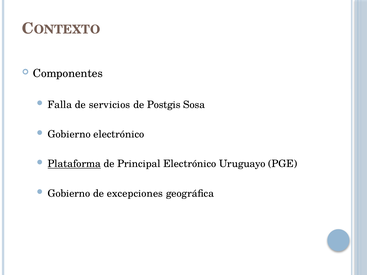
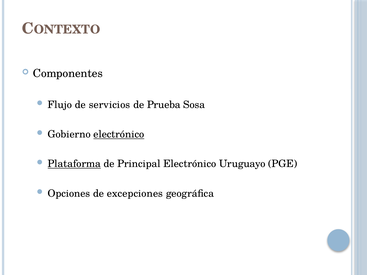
Falla: Falla -> Flujo
Postgis: Postgis -> Prueba
electrónico at (119, 134) underline: none -> present
Gobierno at (69, 194): Gobierno -> Opciones
